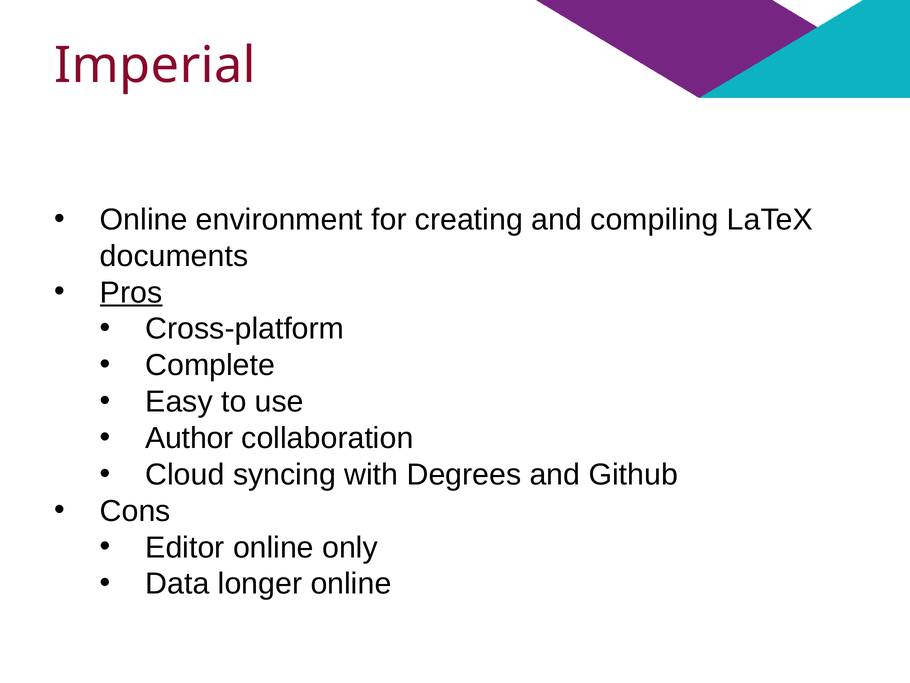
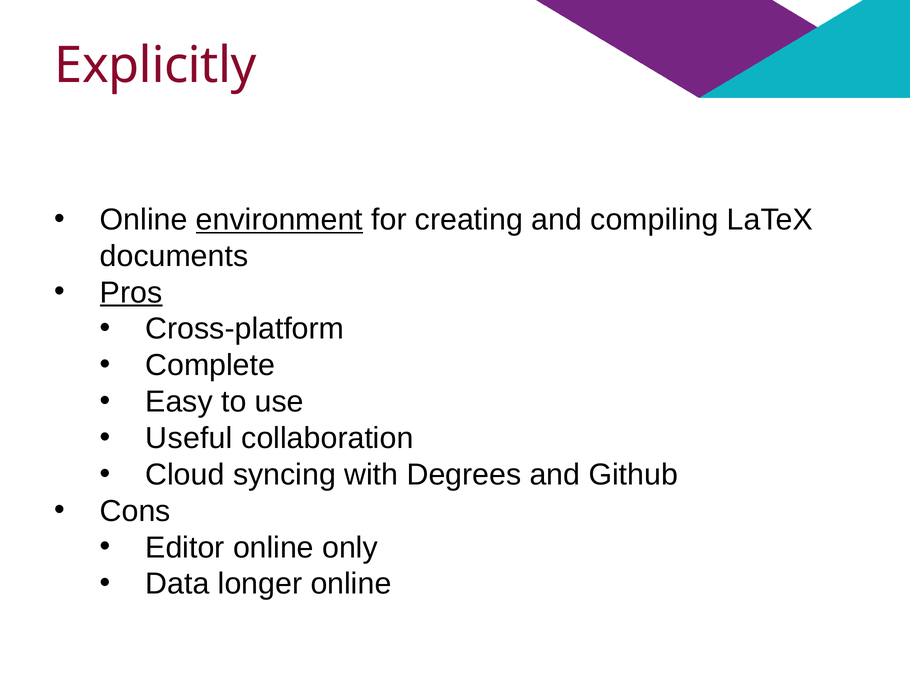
Imperial: Imperial -> Explicitly
environment underline: none -> present
Author: Author -> Useful
